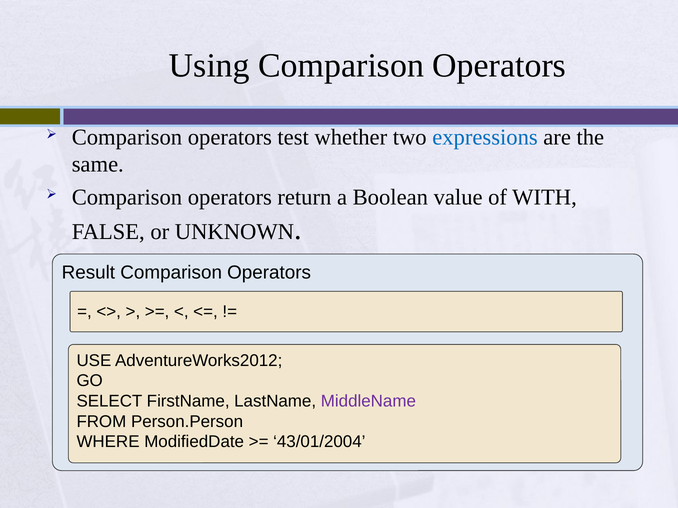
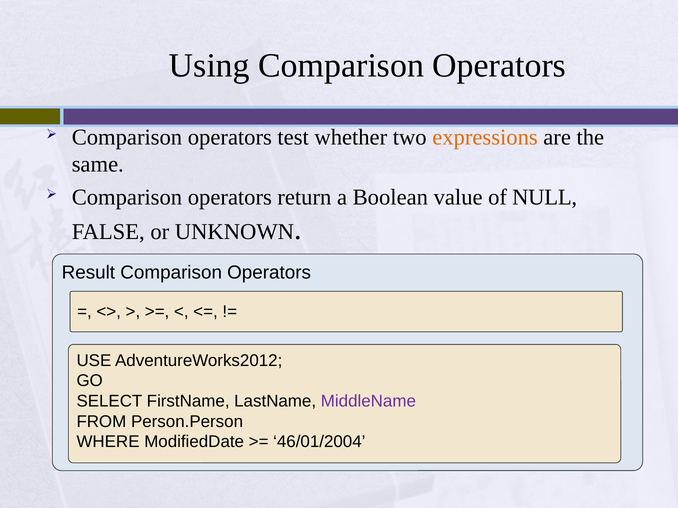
expressions colour: blue -> orange
WITH: WITH -> NULL
43/01/2004: 43/01/2004 -> 46/01/2004
